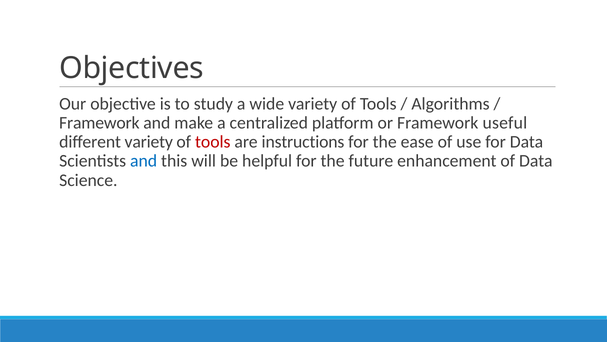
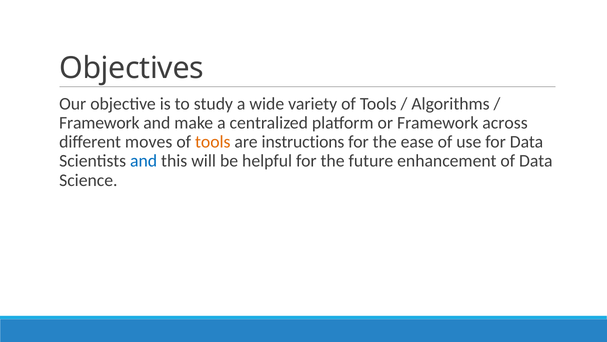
useful: useful -> across
different variety: variety -> moves
tools at (213, 142) colour: red -> orange
